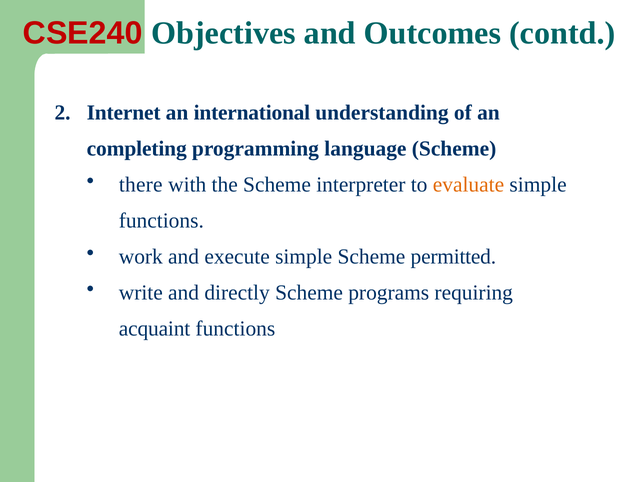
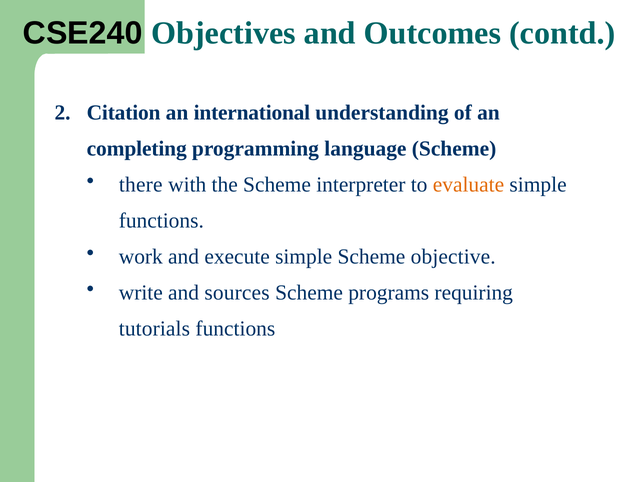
CSE240 colour: red -> black
Internet: Internet -> Citation
permitted: permitted -> objective
directly: directly -> sources
acquaint: acquaint -> tutorials
